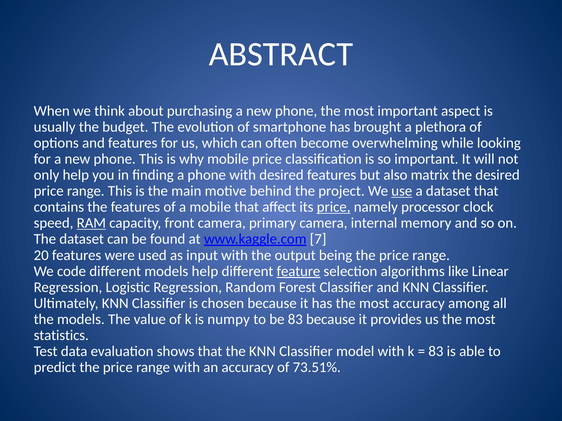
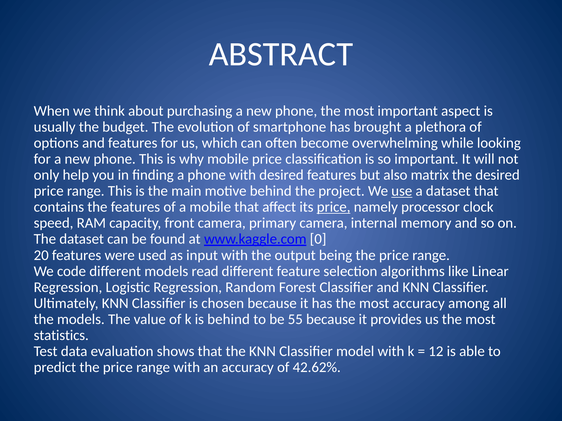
RAM underline: present -> none
7: 7 -> 0
models help: help -> read
feature underline: present -> none
is numpy: numpy -> behind
be 83: 83 -> 55
83 at (436, 352): 83 -> 12
73.51%: 73.51% -> 42.62%
